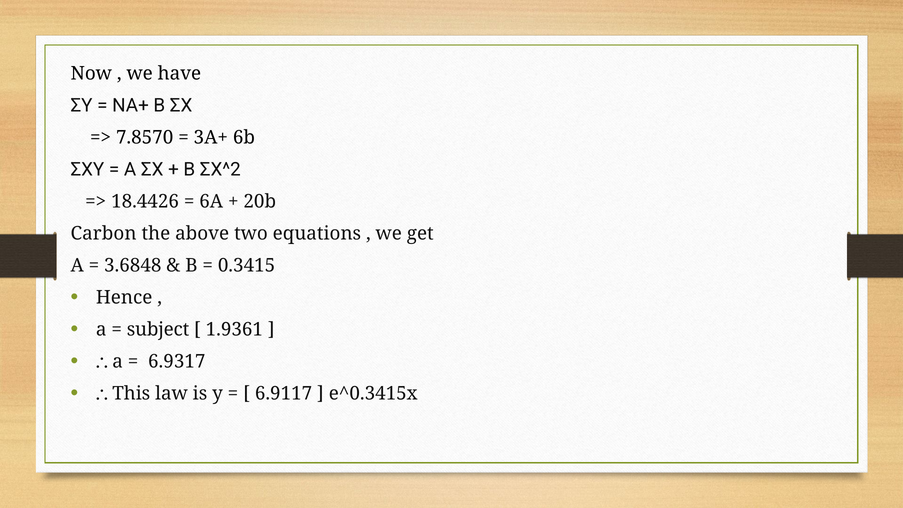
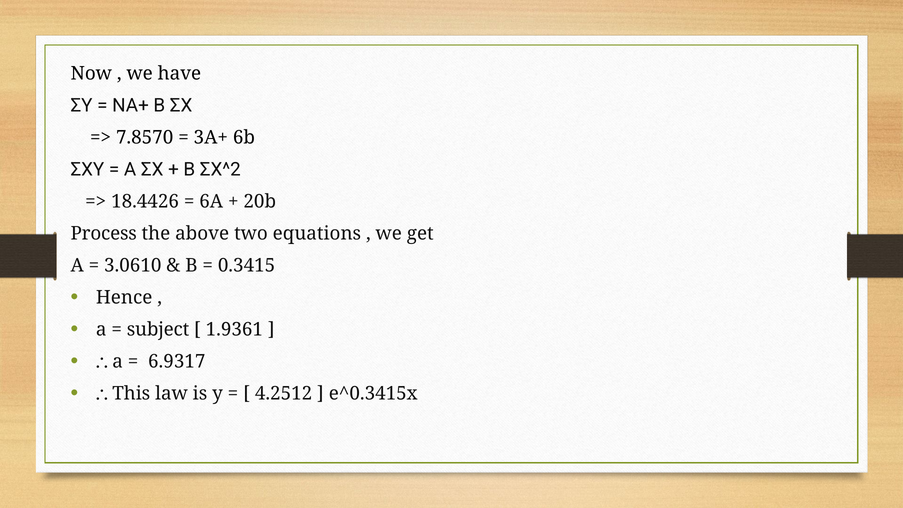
Carbon: Carbon -> Process
3.6848: 3.6848 -> 3.0610
6.9117: 6.9117 -> 4.2512
